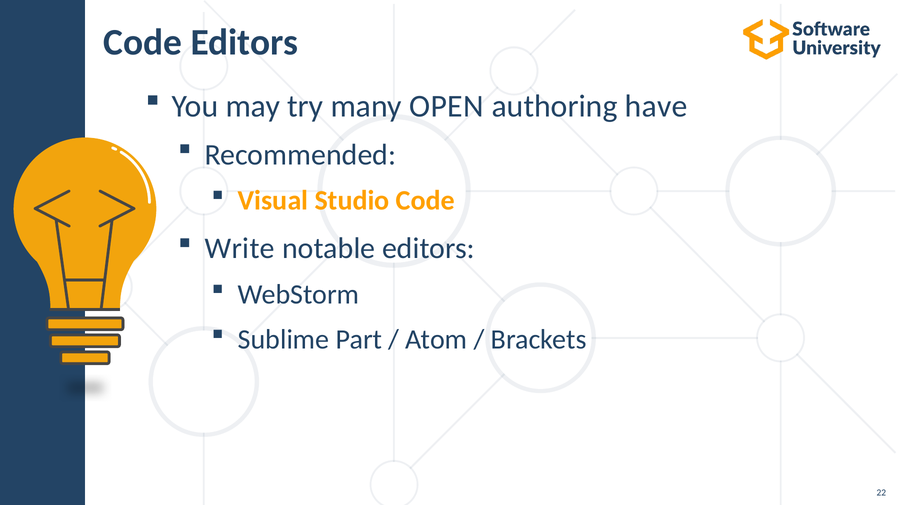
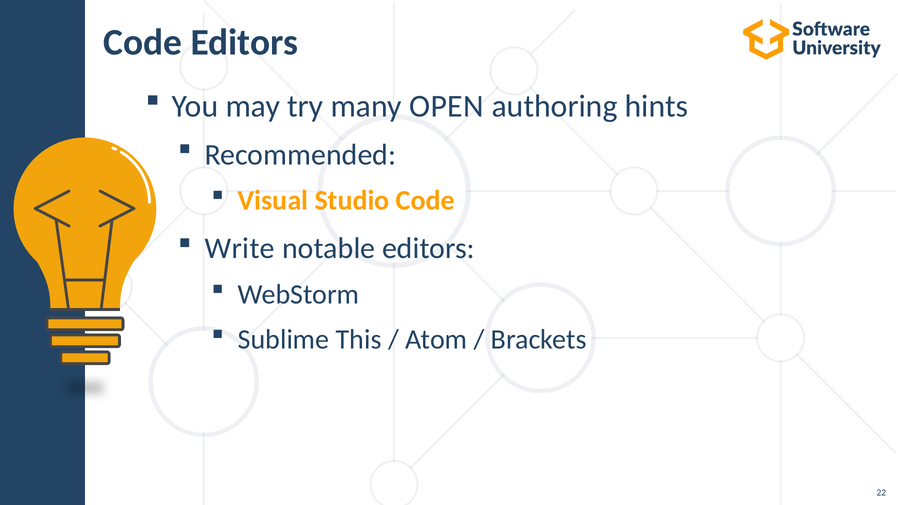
have: have -> hints
Part: Part -> This
